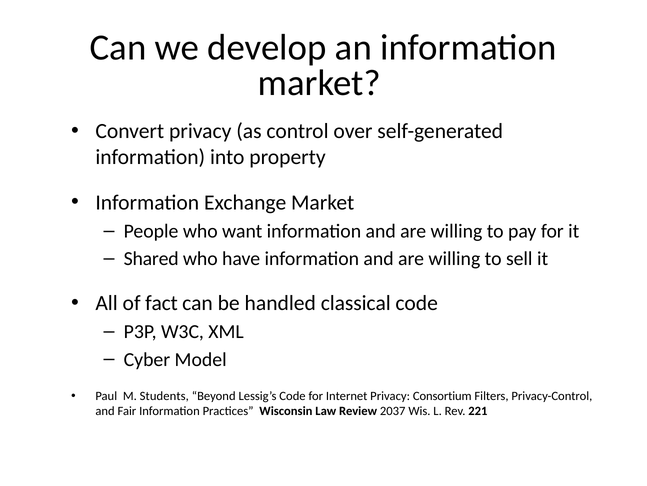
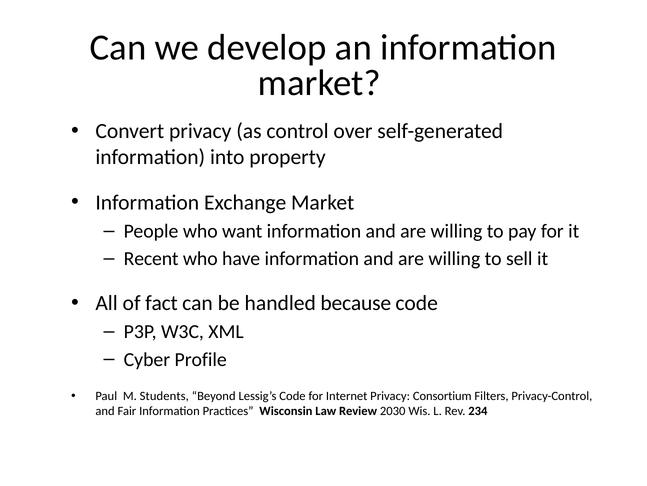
Shared: Shared -> Recent
classical: classical -> because
Model: Model -> Profile
2037: 2037 -> 2030
221: 221 -> 234
